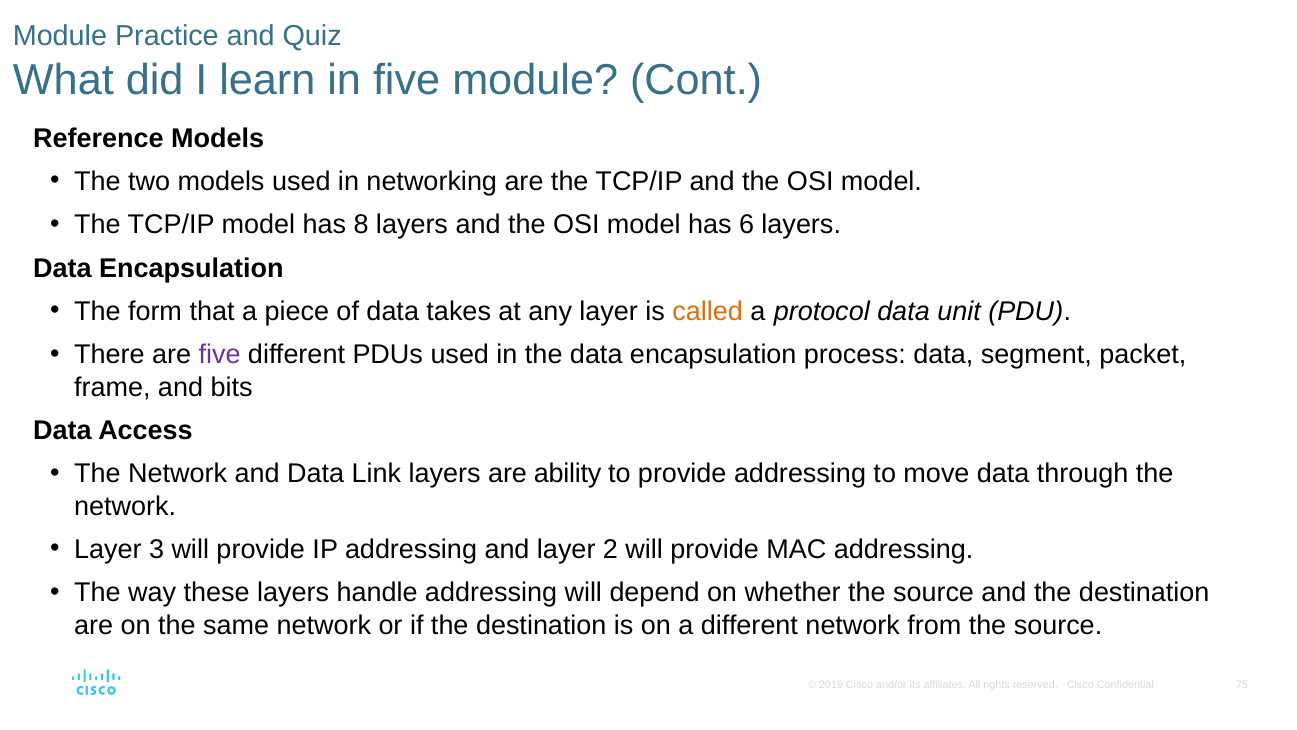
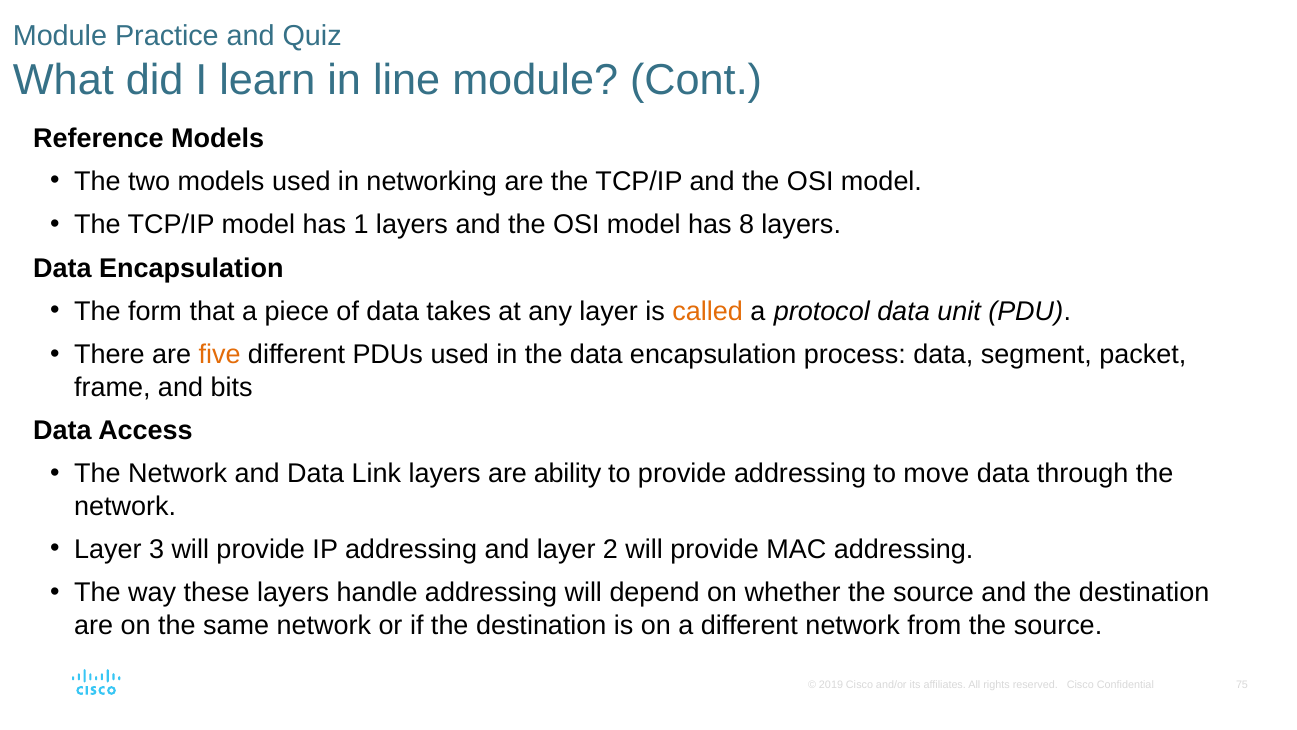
in five: five -> line
8: 8 -> 1
6: 6 -> 8
five at (220, 355) colour: purple -> orange
